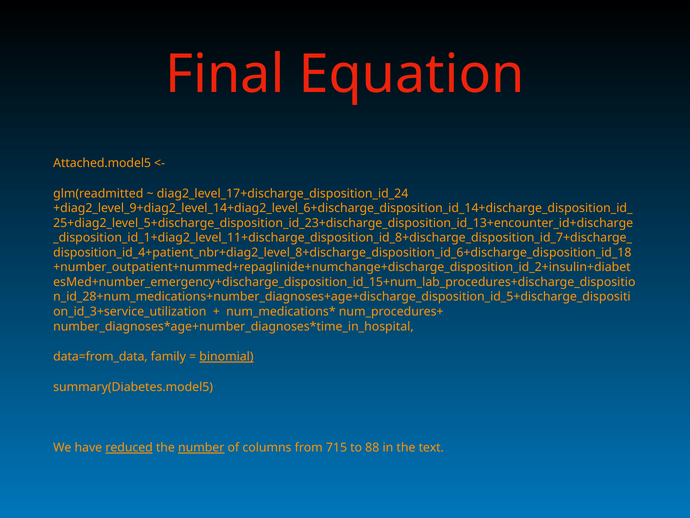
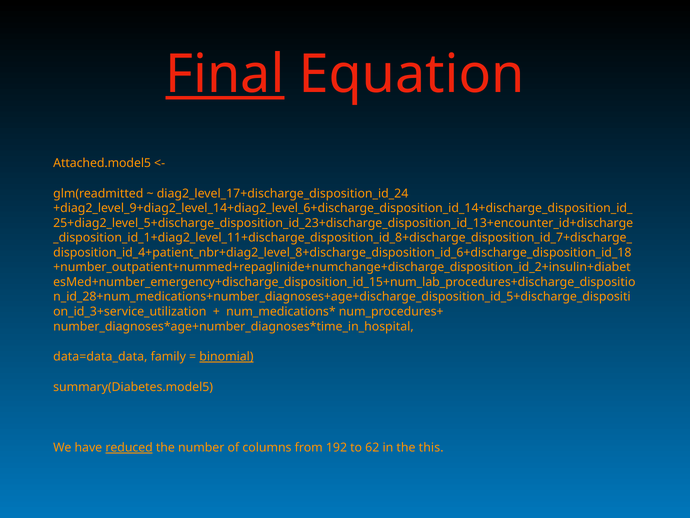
Final underline: none -> present
data=from_data: data=from_data -> data=data_data
number underline: present -> none
715: 715 -> 192
88: 88 -> 62
text: text -> this
